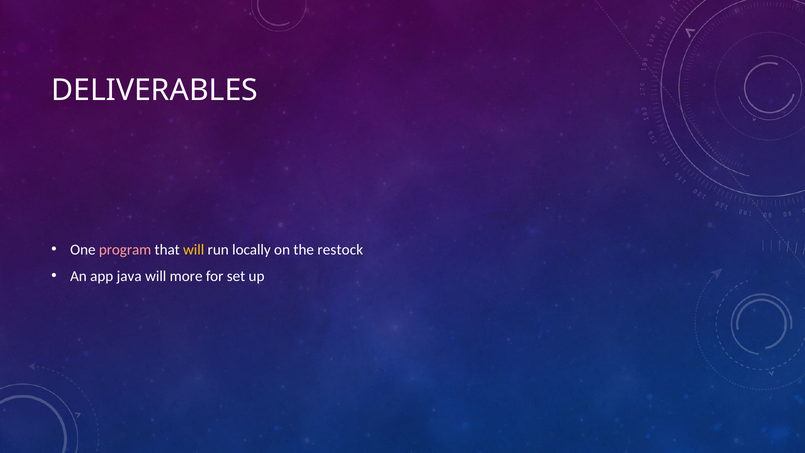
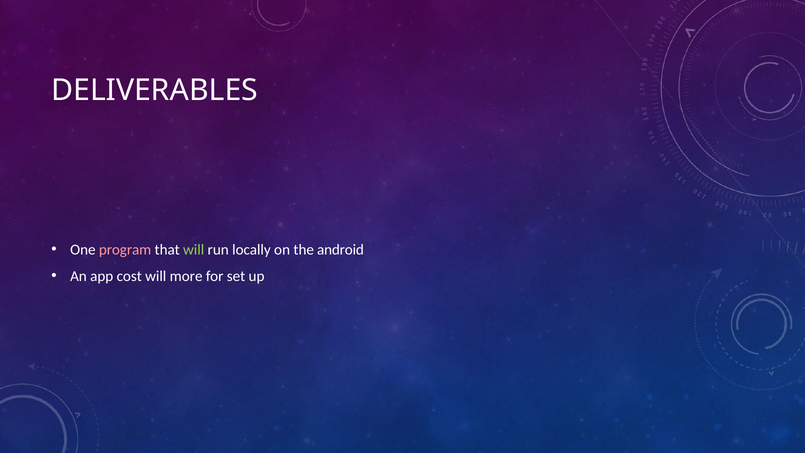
will at (194, 250) colour: yellow -> light green
restock: restock -> android
java: java -> cost
